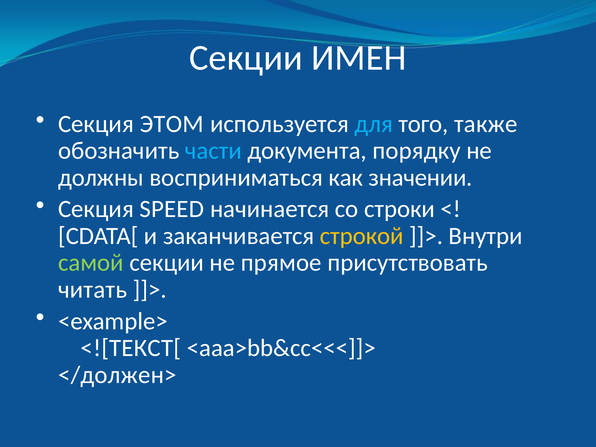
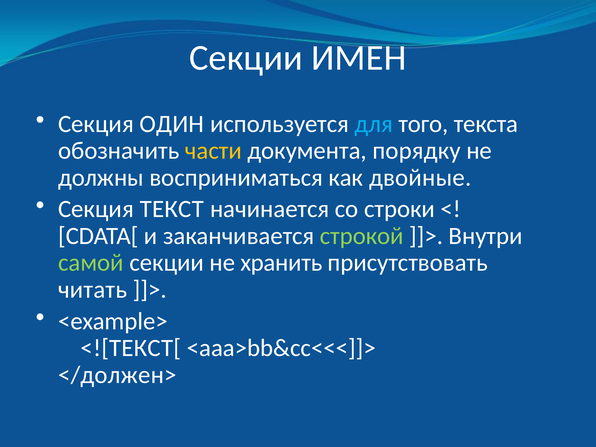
ЭТОМ: ЭТОМ -> ОДИН
также: также -> текста
части colour: light blue -> yellow
значении: значении -> двойные
SPEED: SPEED -> ТЕКСТ
строкой colour: yellow -> light green
прямое: прямое -> хранить
